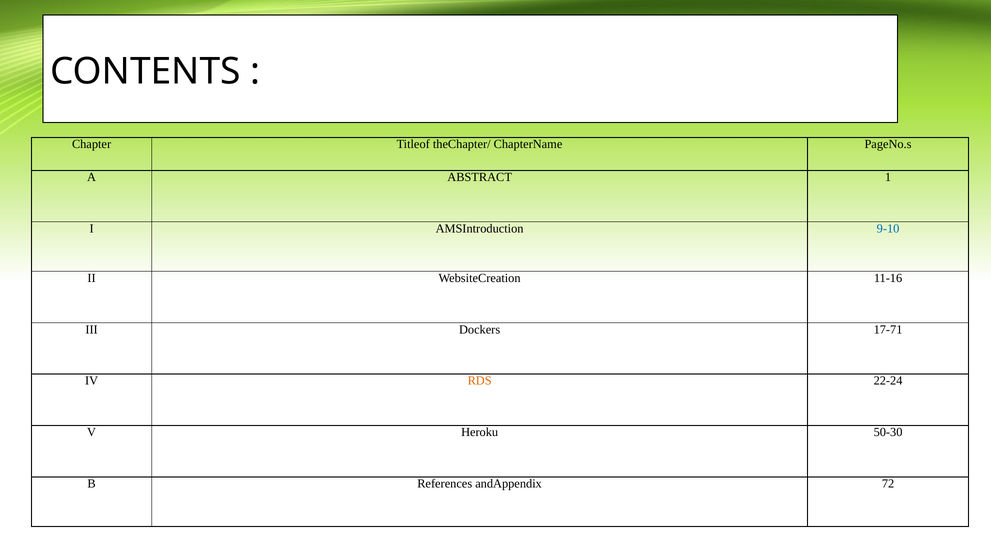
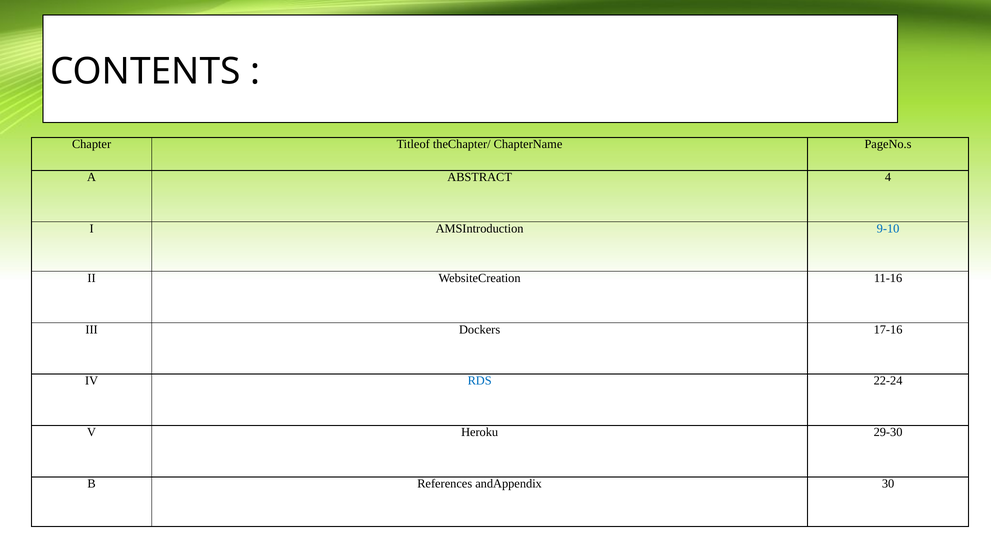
1: 1 -> 4
17-71: 17-71 -> 17-16
RDS colour: orange -> blue
50-30: 50-30 -> 29-30
72: 72 -> 30
